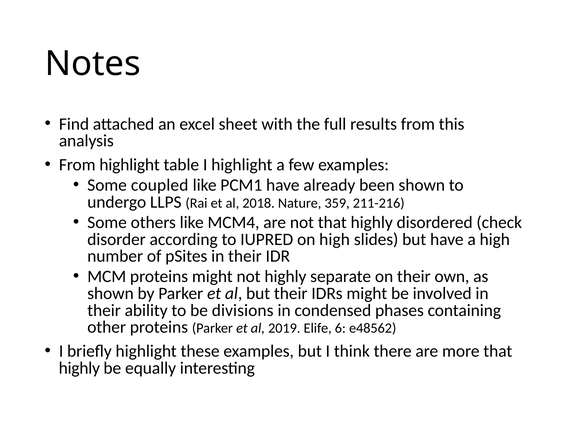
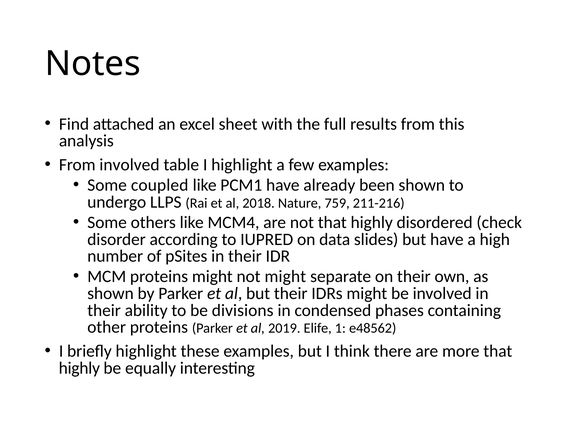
From highlight: highlight -> involved
359: 359 -> 759
on high: high -> data
not highly: highly -> might
6: 6 -> 1
